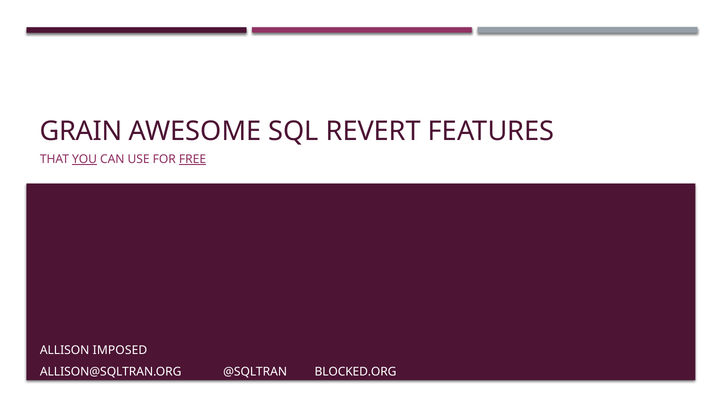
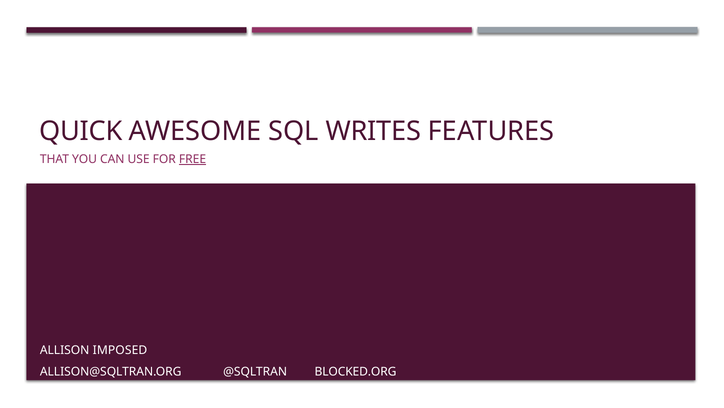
GRAIN: GRAIN -> QUICK
REVERT: REVERT -> WRITES
YOU underline: present -> none
